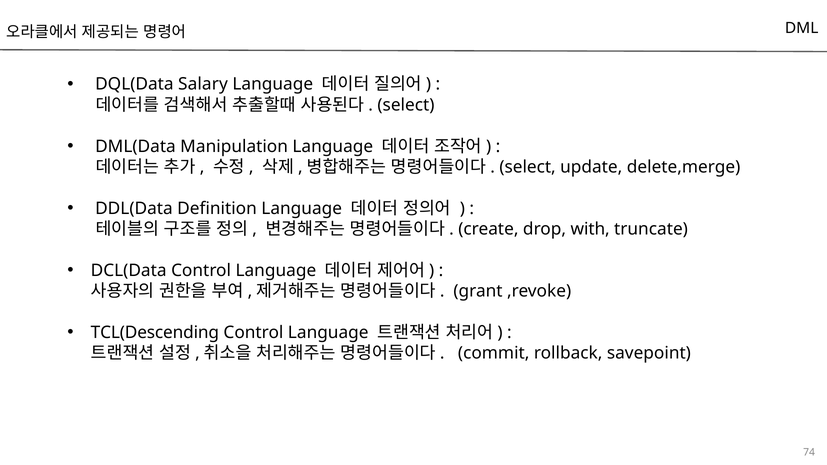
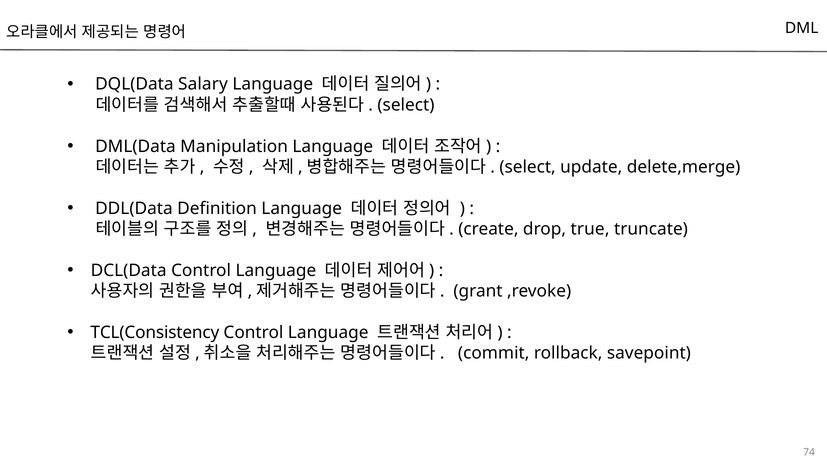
with: with -> true
TCL(Descending: TCL(Descending -> TCL(Consistency
